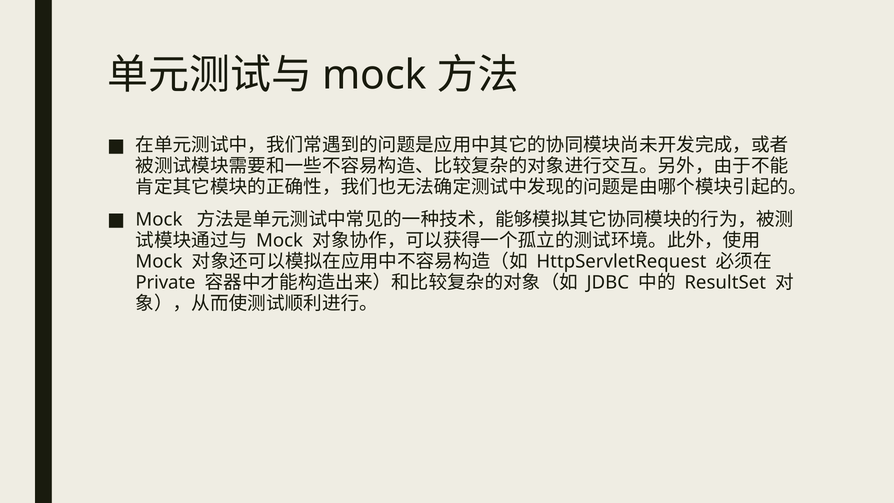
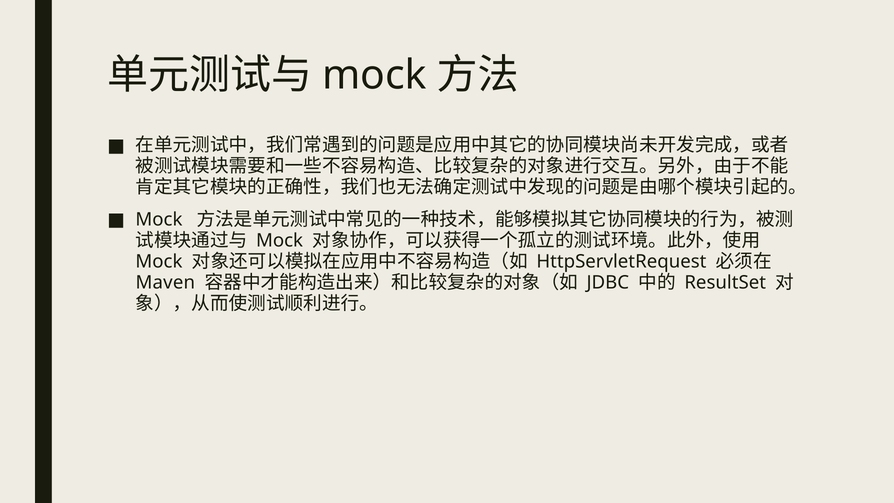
Private: Private -> Maven
